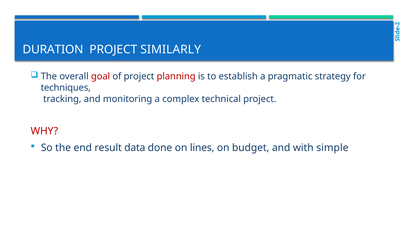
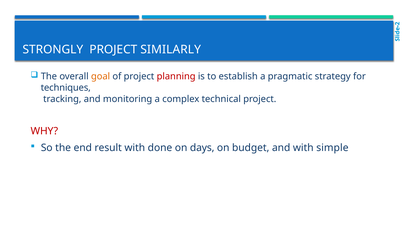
DURATION: DURATION -> STRONGLY
goal colour: red -> orange
result data: data -> with
lines: lines -> days
